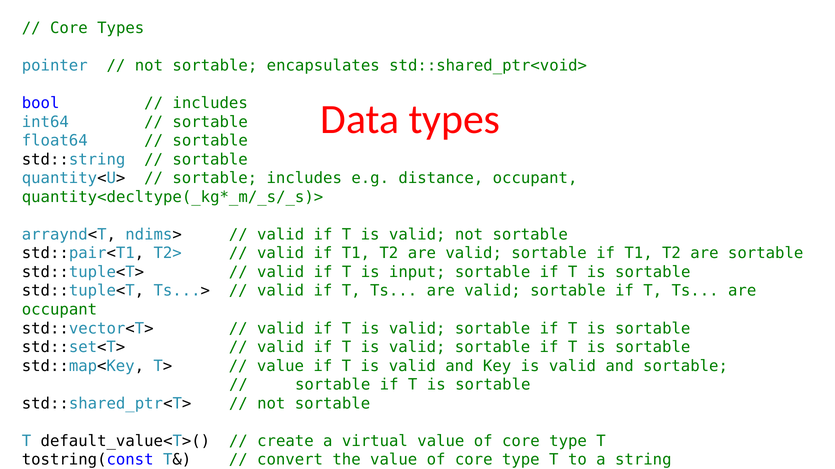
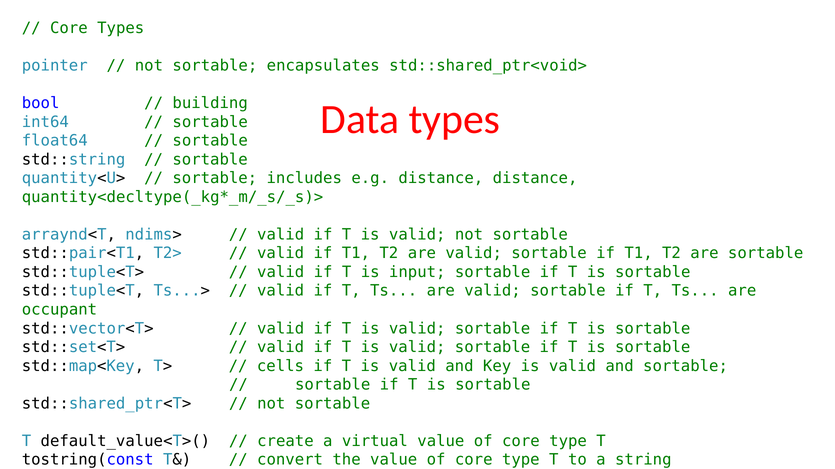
includes at (210, 103): includes -> building
distance occupant: occupant -> distance
value at (280, 366): value -> cells
